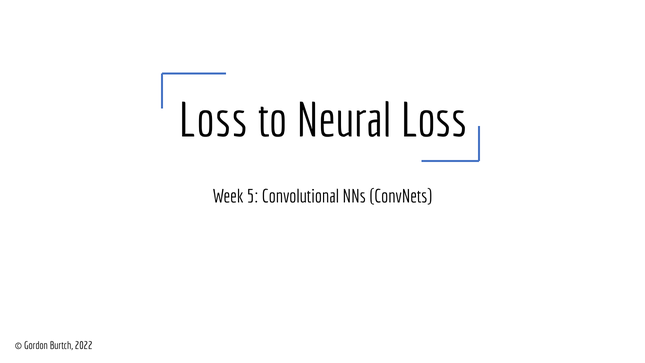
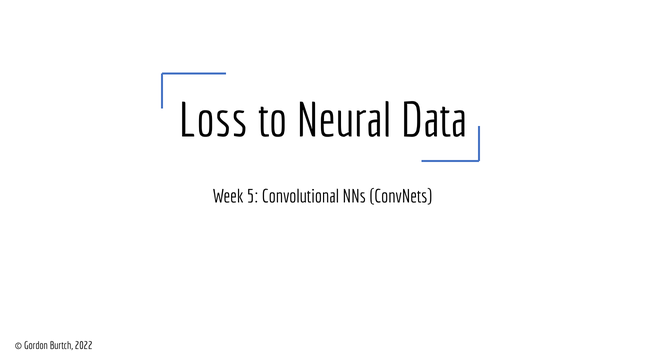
Neural Loss: Loss -> Data
